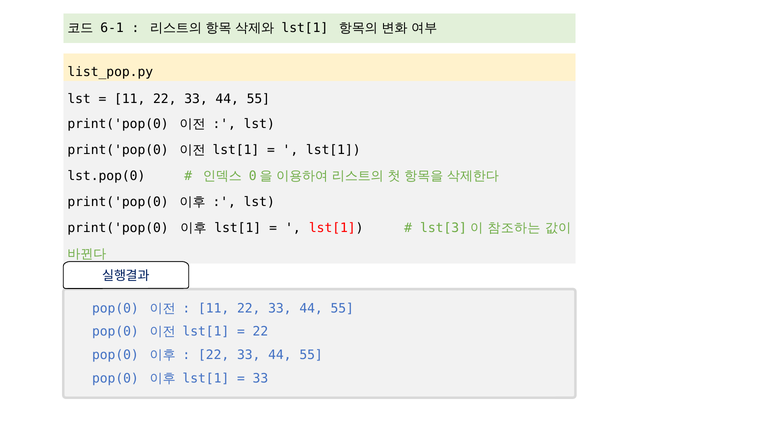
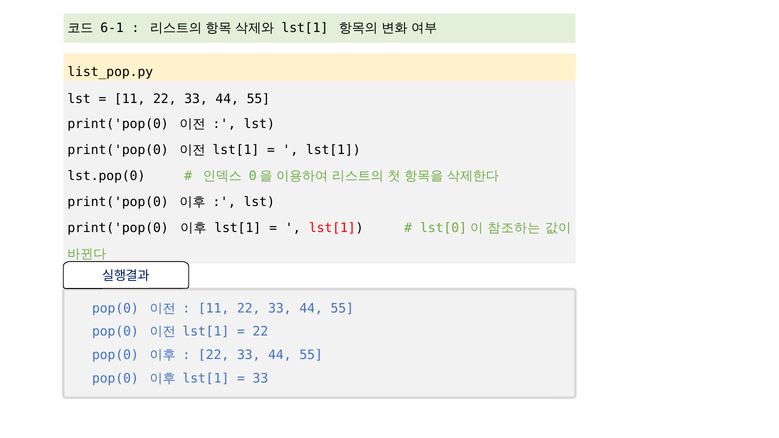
lst[3: lst[3 -> lst[0
